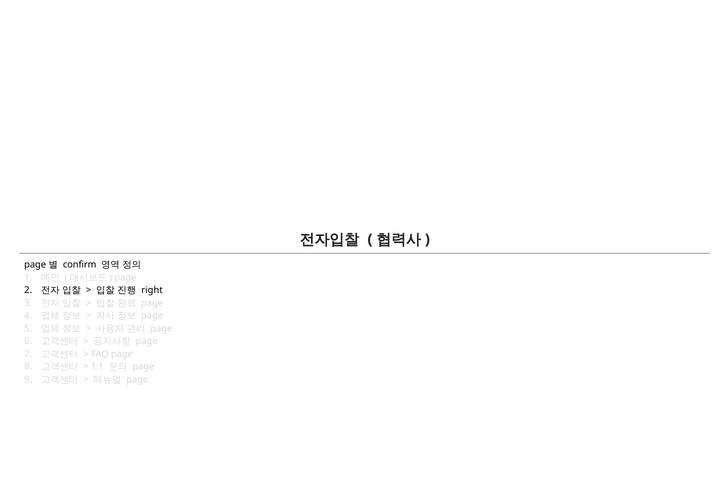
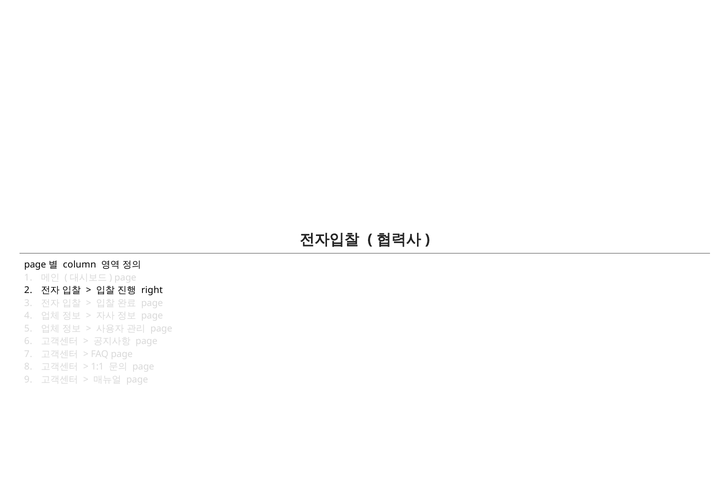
confirm: confirm -> column
